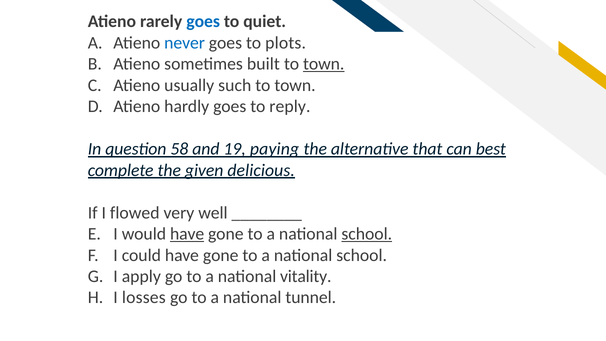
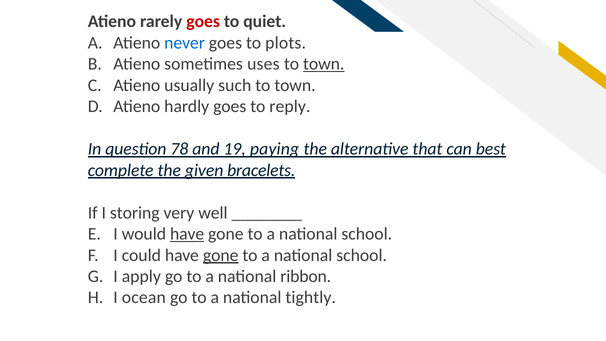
goes at (203, 22) colour: blue -> red
built: built -> uses
58: 58 -> 78
delicious: delicious -> bracelets
flowed: flowed -> storing
school at (367, 234) underline: present -> none
gone at (221, 255) underline: none -> present
vitality: vitality -> ribbon
losses: losses -> ocean
tunnel: tunnel -> tightly
